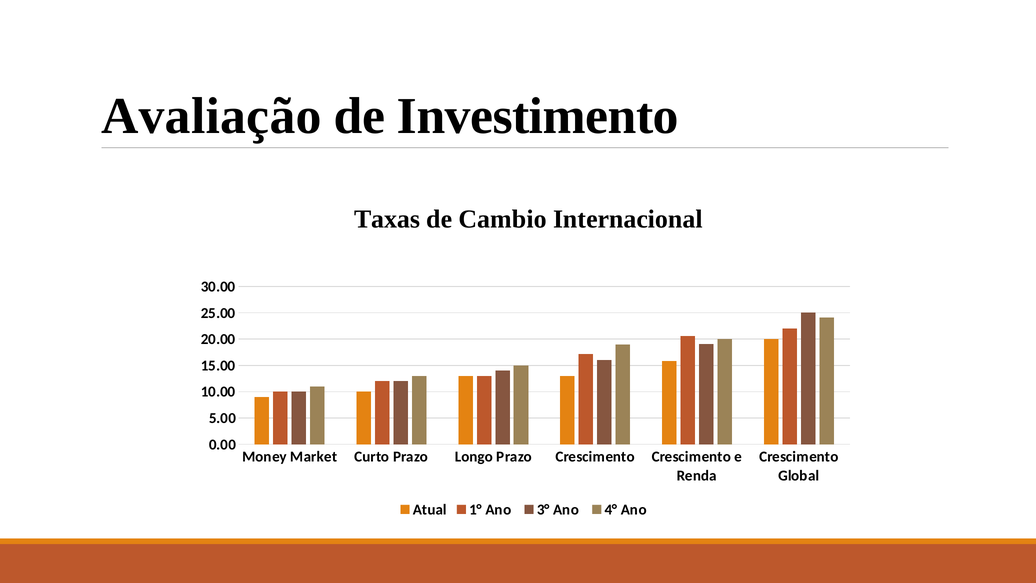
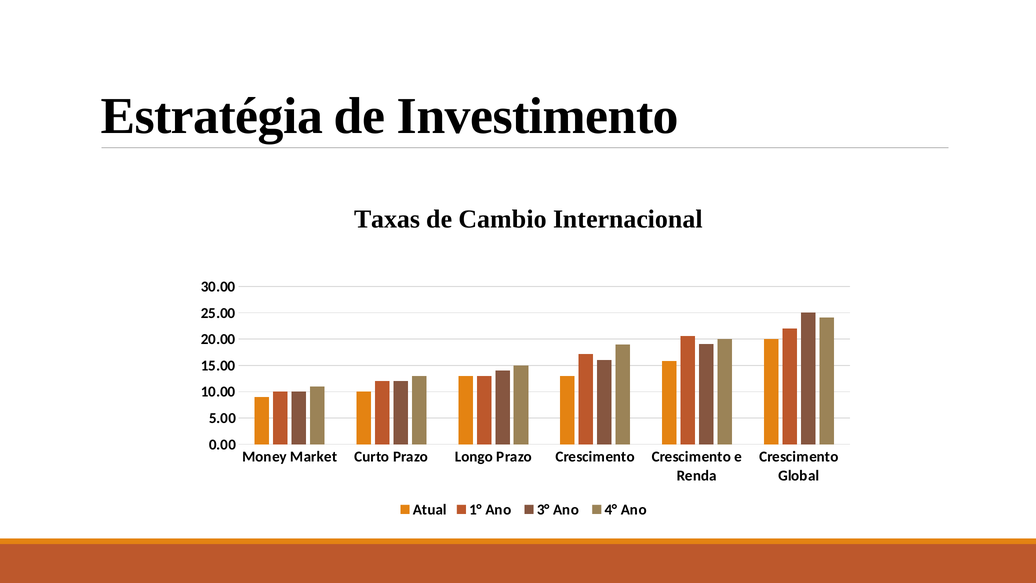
Avaliação: Avaliação -> Estratégia
